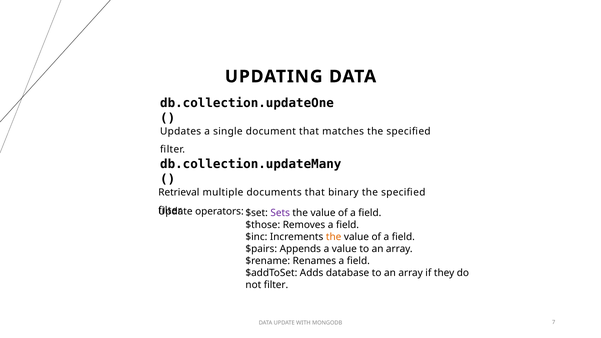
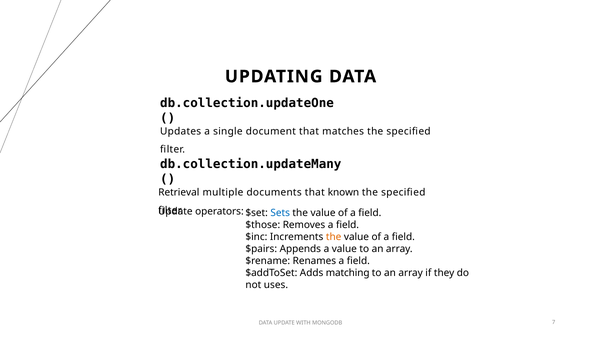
binary: binary -> known
Sets colour: purple -> blue
database: database -> matching
not filter: filter -> uses
